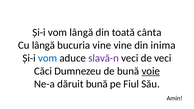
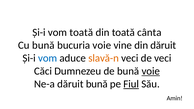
vom lângă: lângă -> toată
Cu lângă: lângă -> bună
bucuria vine: vine -> voie
din inima: inima -> dăruit
slavă-n colour: purple -> orange
Fiul underline: none -> present
